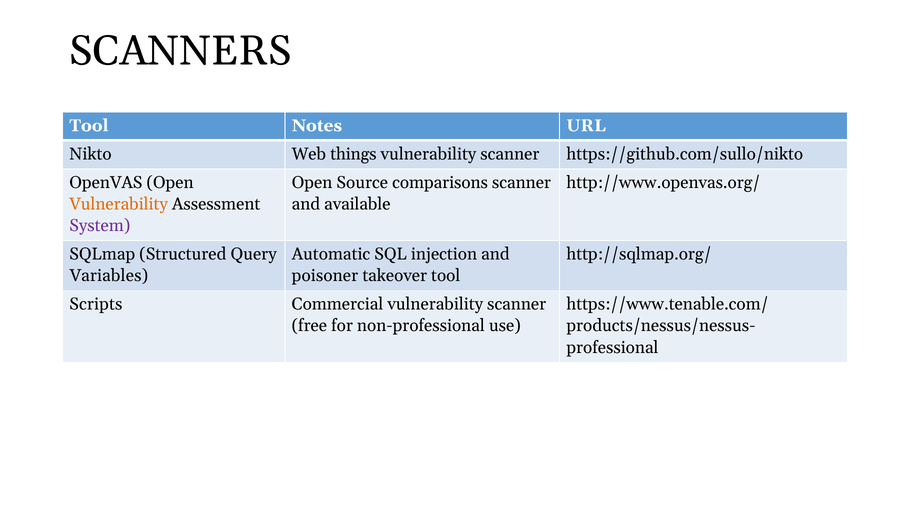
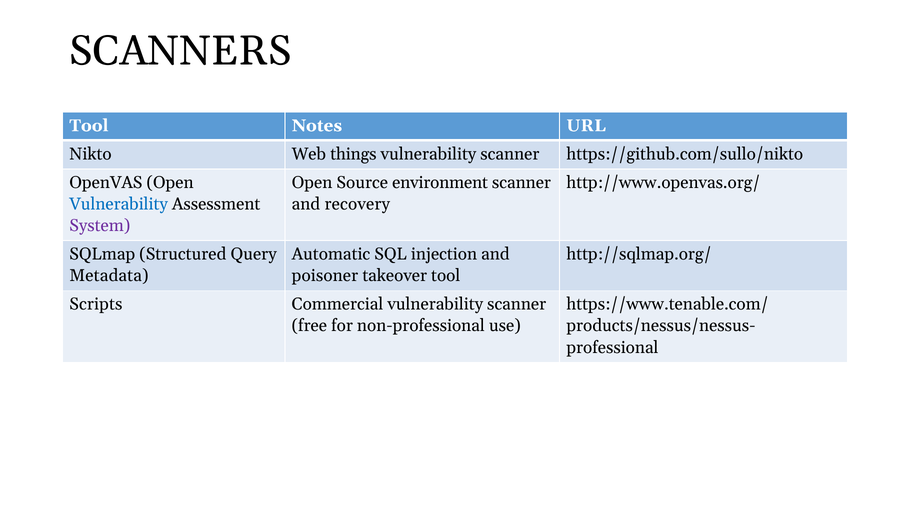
comparisons: comparisons -> environment
Vulnerability at (119, 204) colour: orange -> blue
available: available -> recovery
Variables: Variables -> Metadata
